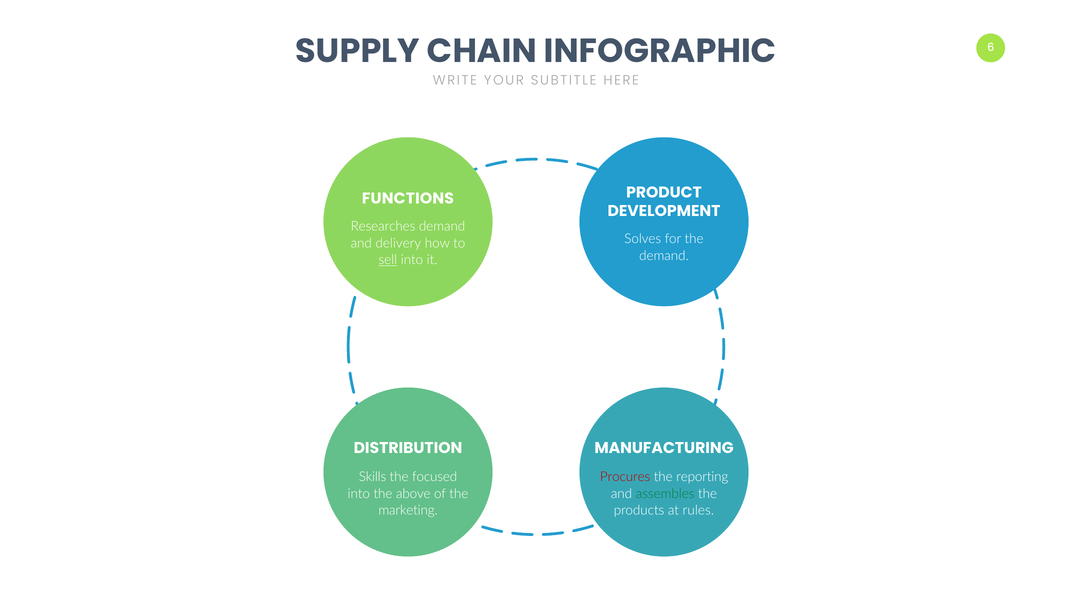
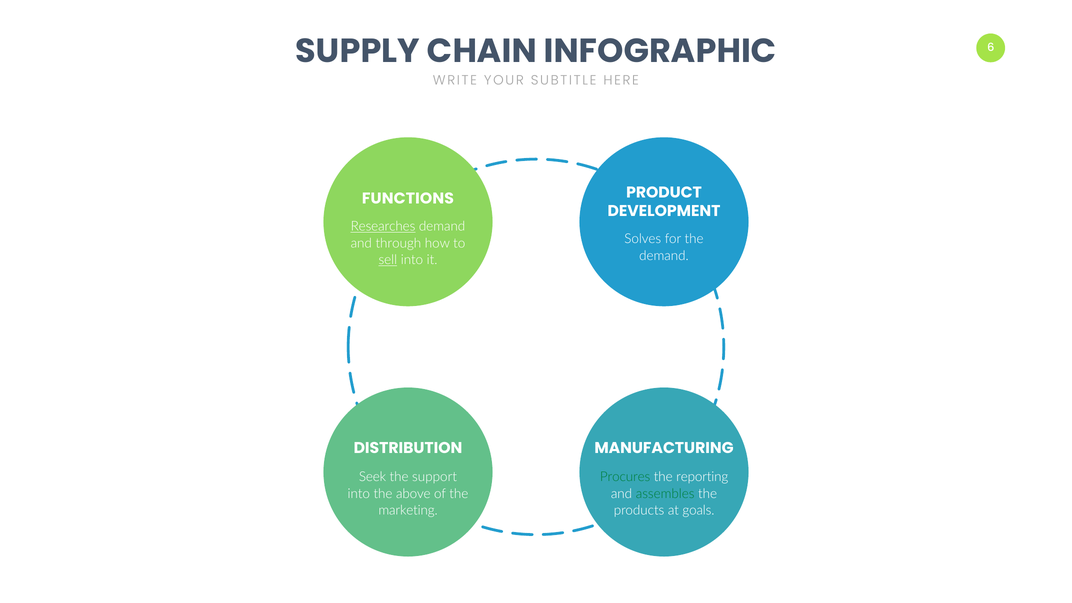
Researches underline: none -> present
delivery: delivery -> through
Skills: Skills -> Seek
focused: focused -> support
Procures colour: red -> green
rules: rules -> goals
